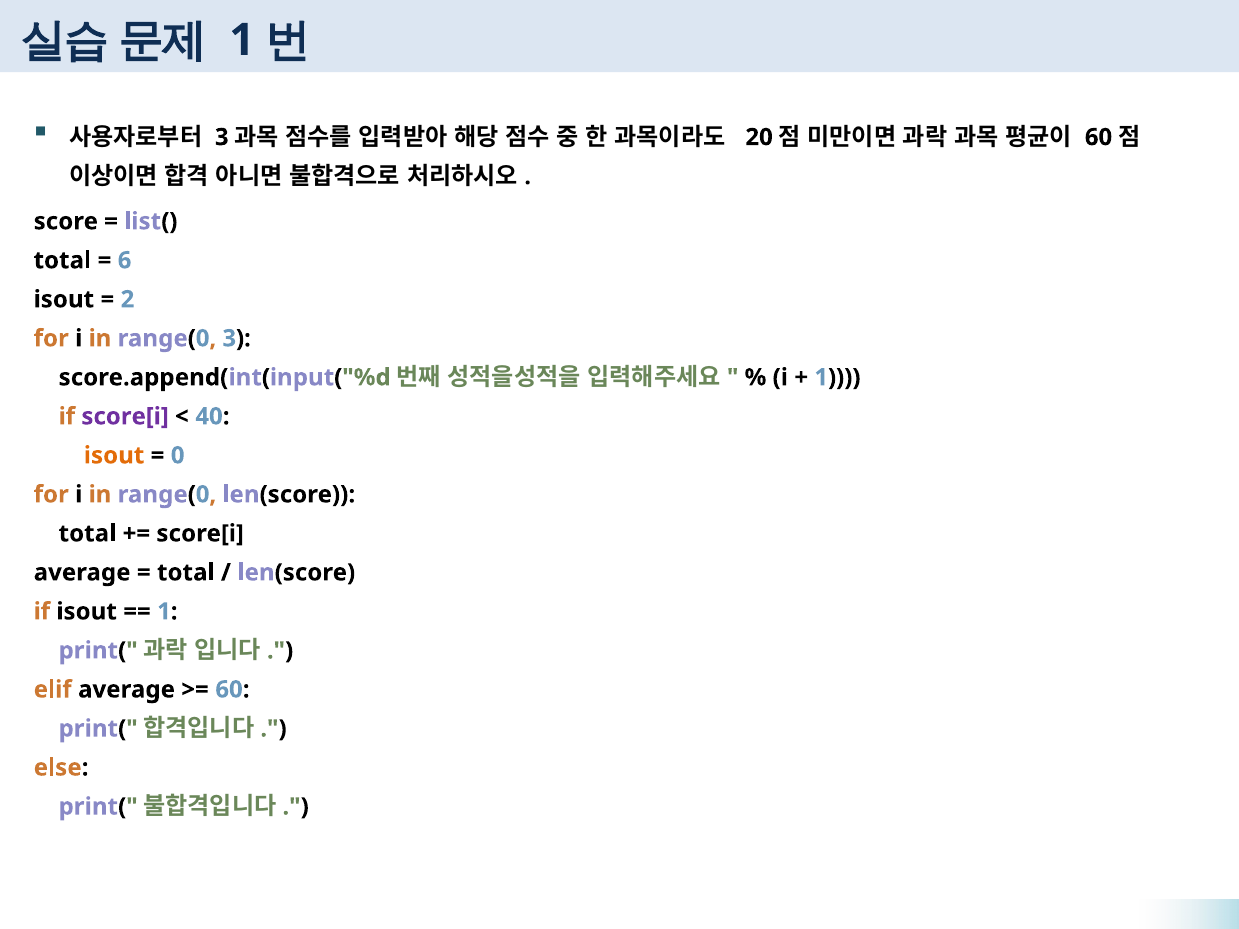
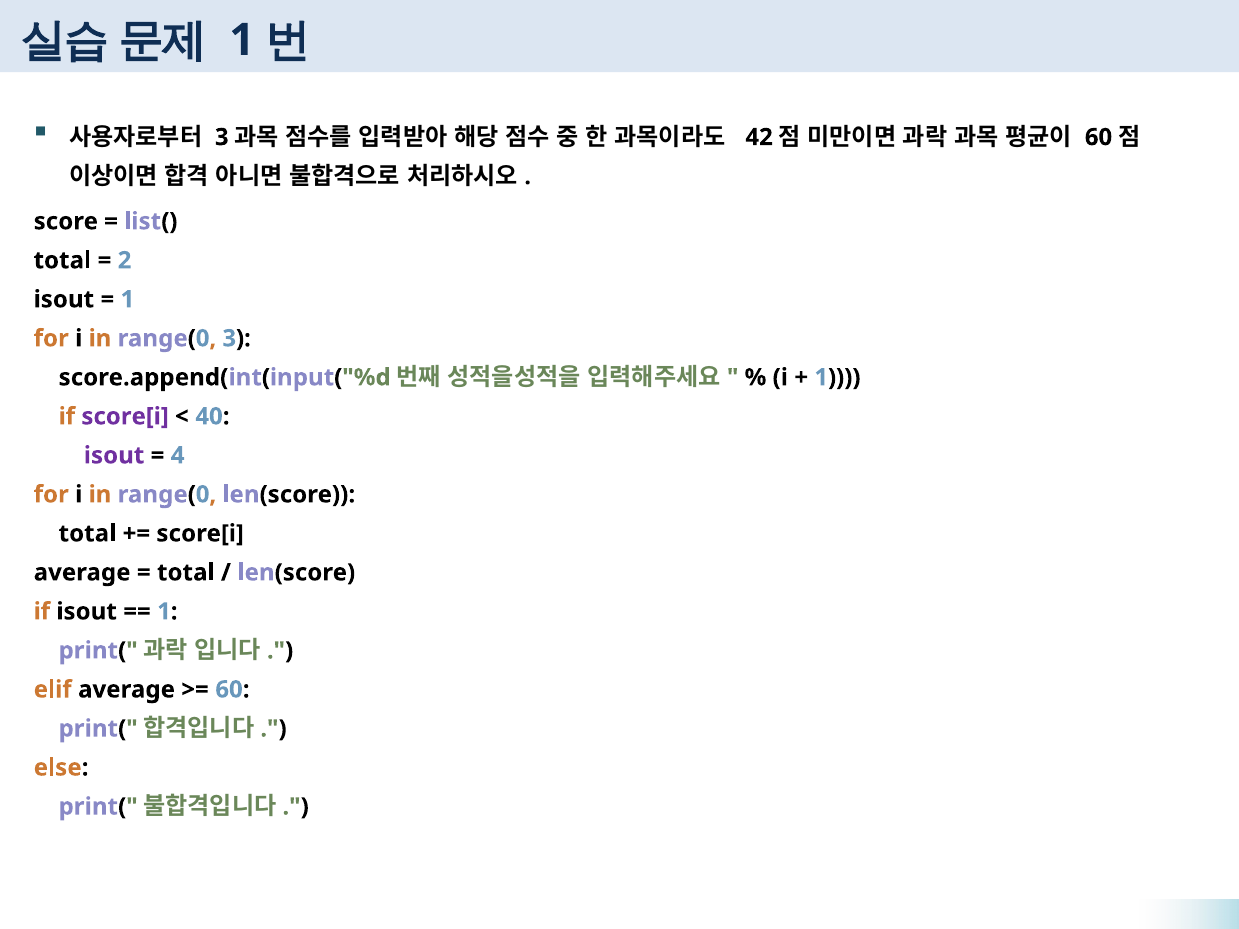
20: 20 -> 42
6: 6 -> 2
2 at (127, 300): 2 -> 1
isout at (114, 456) colour: orange -> purple
0: 0 -> 4
